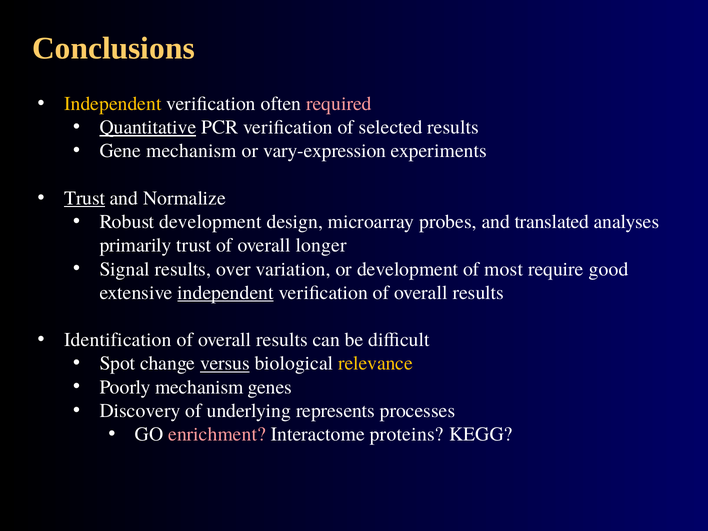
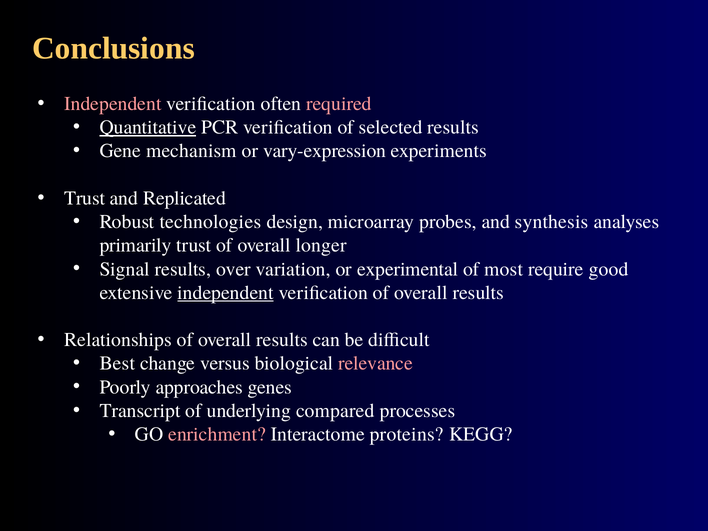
Independent at (113, 104) colour: yellow -> pink
Trust at (85, 198) underline: present -> none
Normalize: Normalize -> Replicated
Robust development: development -> technologies
translated: translated -> synthesis
or development: development -> experimental
Identification: Identification -> Relationships
Spot: Spot -> Best
versus underline: present -> none
relevance colour: yellow -> pink
Poorly mechanism: mechanism -> approaches
Discovery: Discovery -> Transcript
represents: represents -> compared
